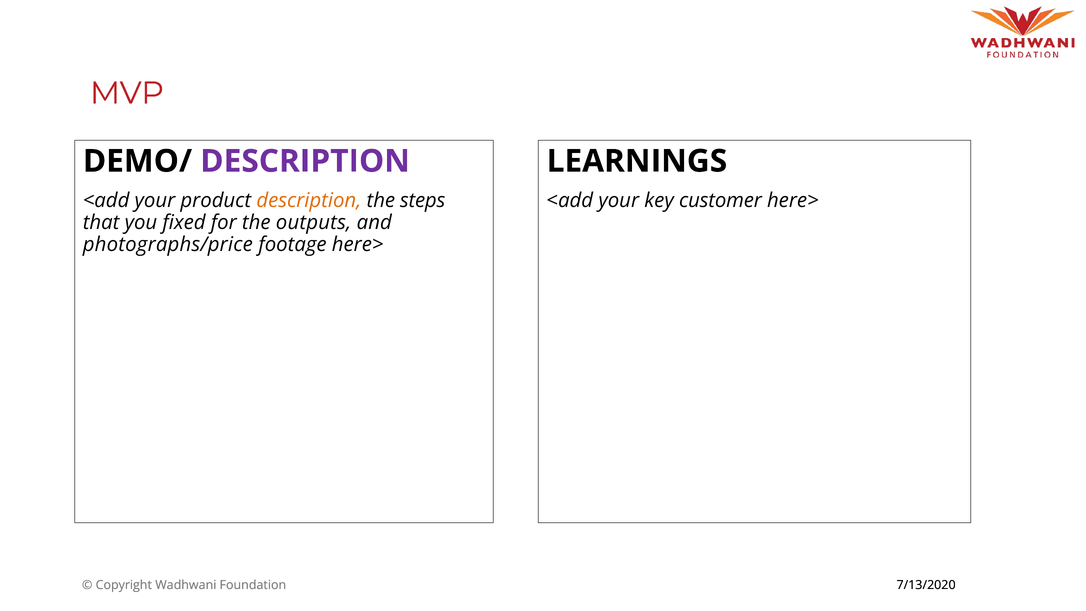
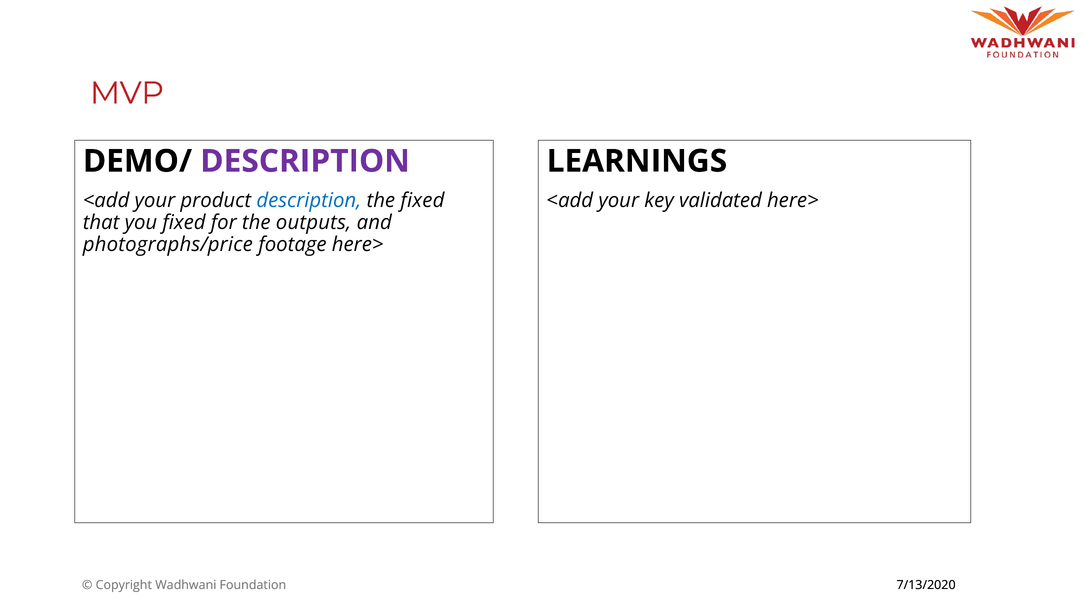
customer: customer -> validated
description at (309, 201) colour: orange -> blue
the steps: steps -> fixed
